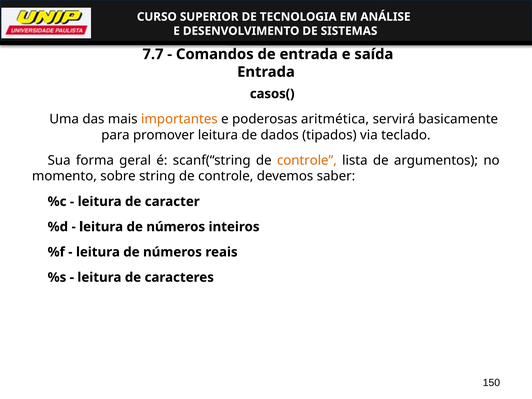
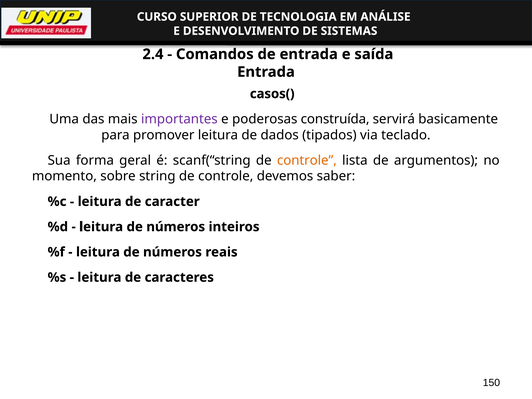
7.7: 7.7 -> 2.4
importantes colour: orange -> purple
aritmética: aritmética -> construída
